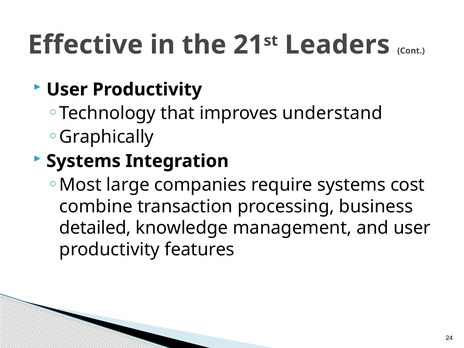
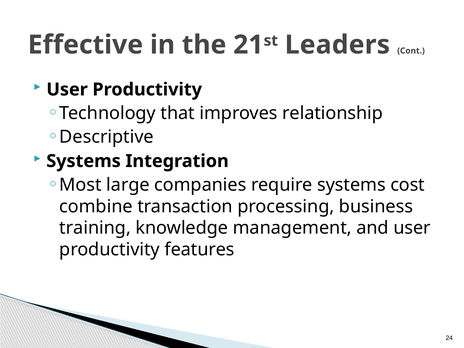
understand: understand -> relationship
Graphically: Graphically -> Descriptive
detailed: detailed -> training
